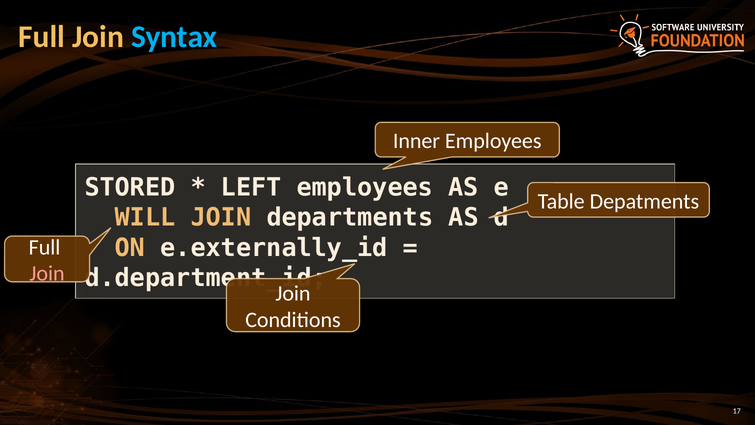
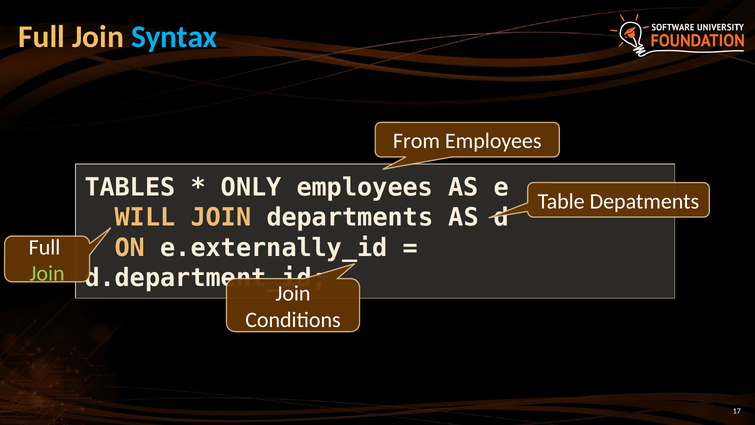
Inner: Inner -> From
STORED: STORED -> TABLES
LEFT: LEFT -> ONLY
Join at (47, 274) colour: pink -> light green
